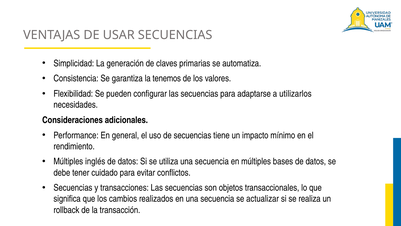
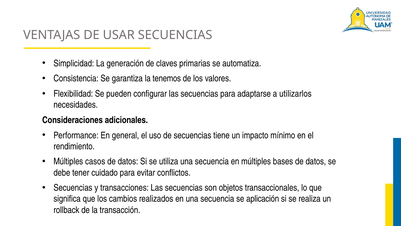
inglés: inglés -> casos
actualizar: actualizar -> aplicación
